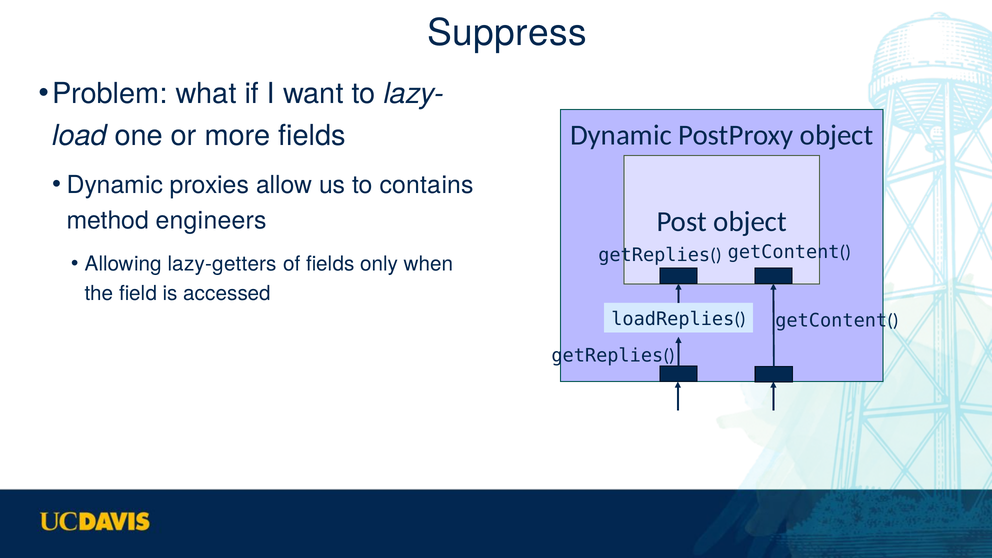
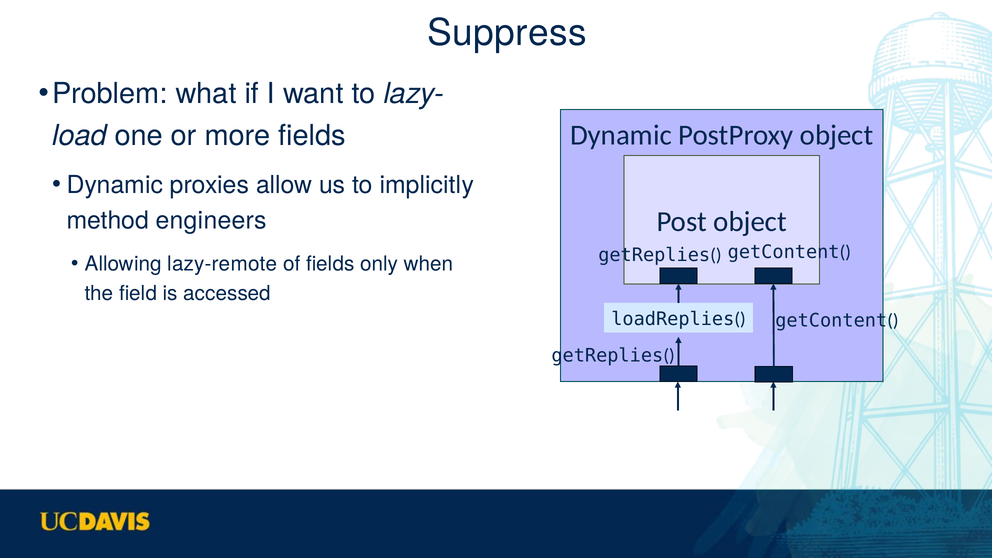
contains: contains -> implicitly
lazy-getters: lazy-getters -> lazy-remote
